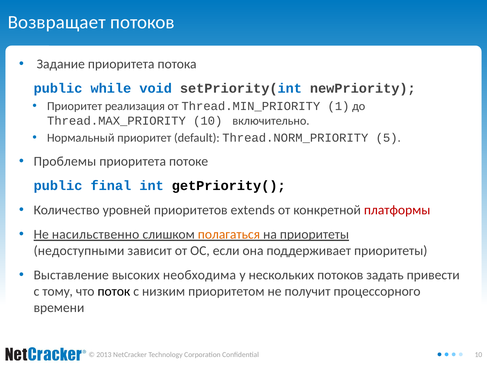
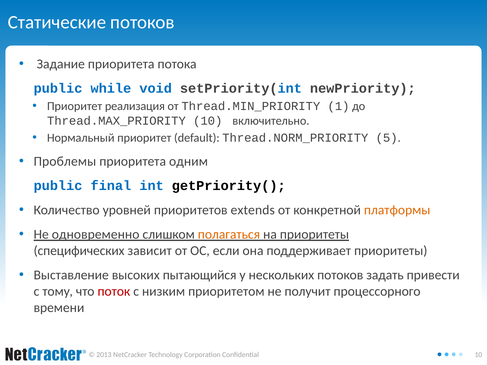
Возвращает: Возвращает -> Cтатические
потоке: потоке -> одним
платформы colour: red -> orange
насильственно: насильственно -> одновременно
недоступными: недоступными -> специфических
необходима: необходима -> пытающийся
поток colour: black -> red
